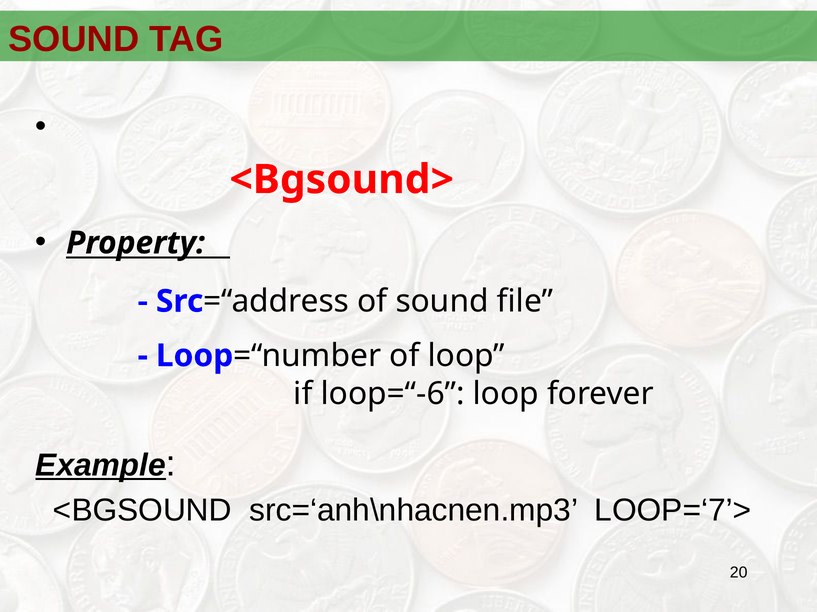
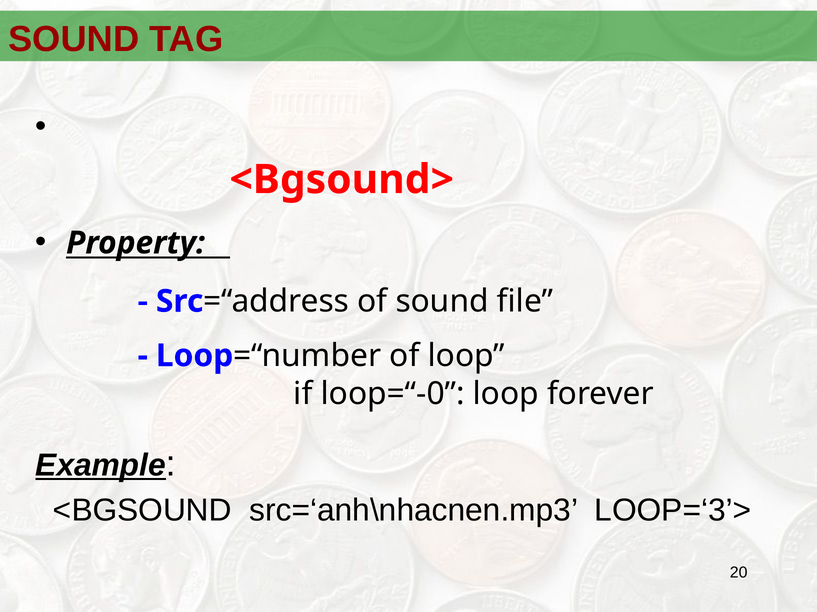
loop=“-6: loop=“-6 -> loop=“-0
LOOP=‘7’>: LOOP=‘7’> -> LOOP=‘3’>
